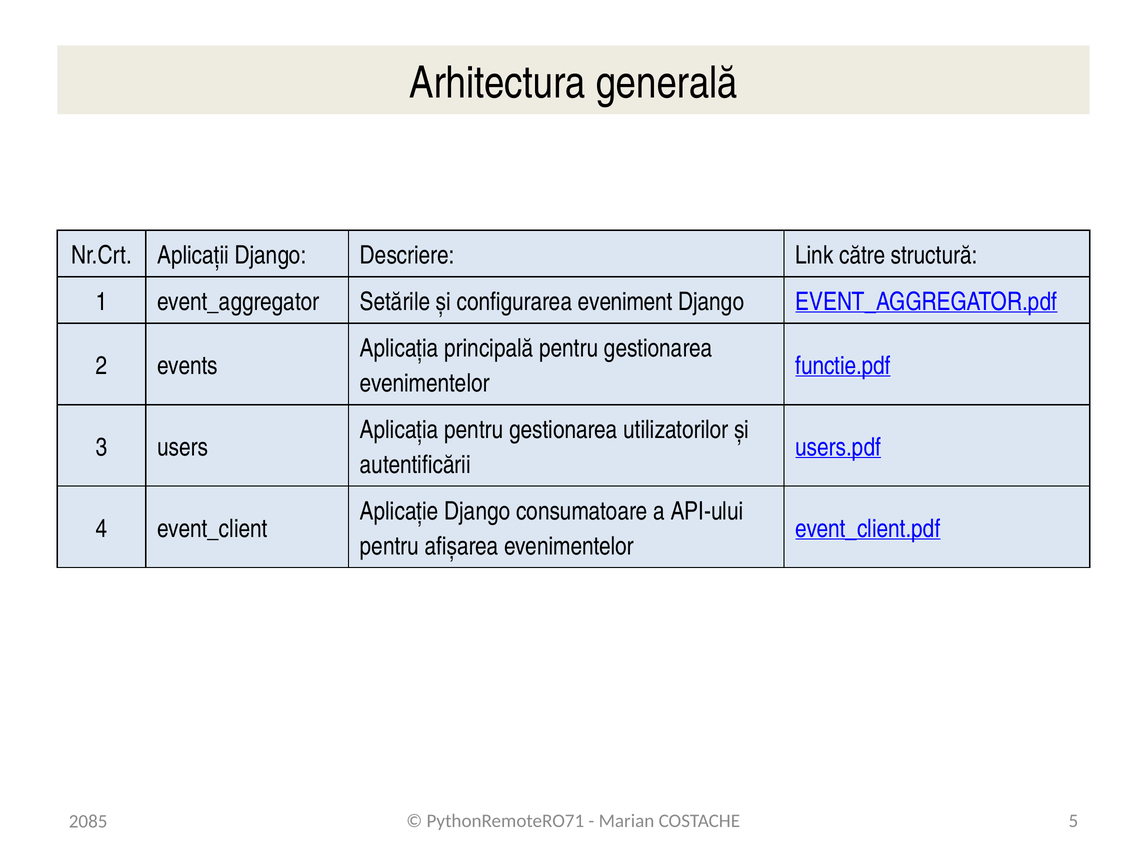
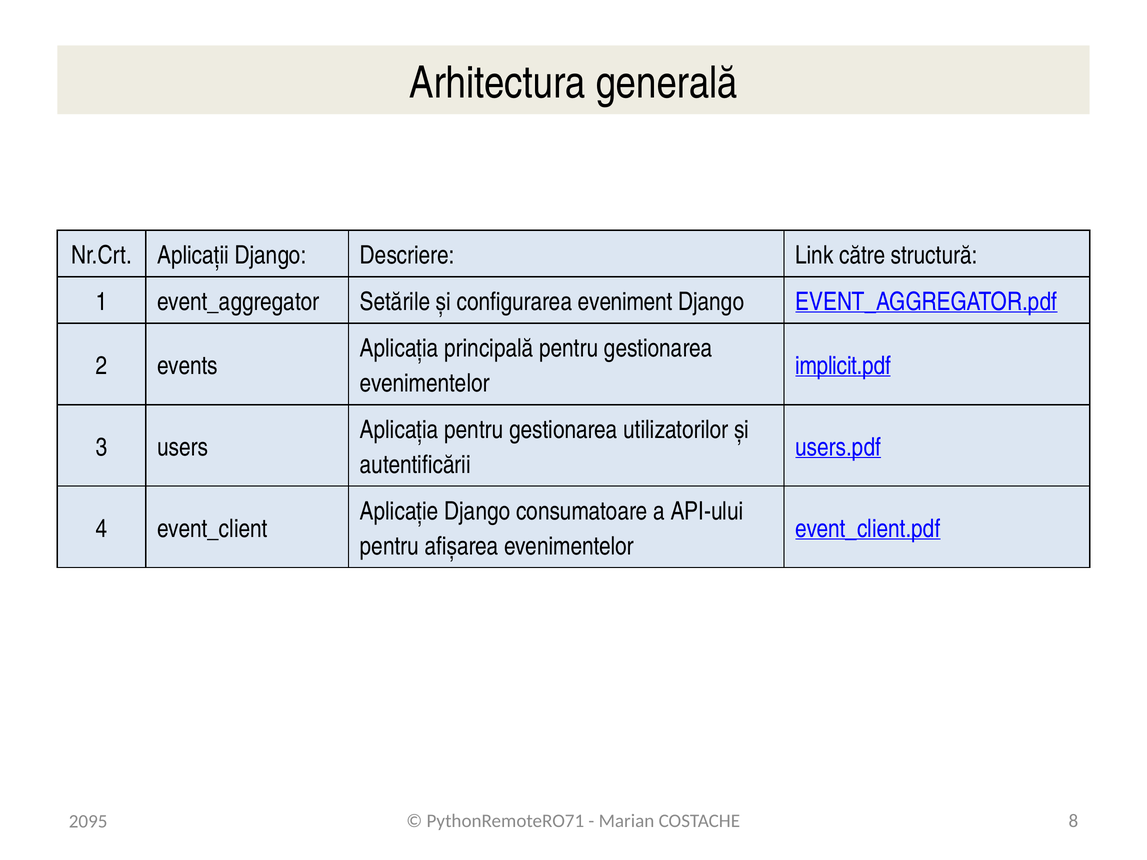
functie.pdf: functie.pdf -> implicit.pdf
5: 5 -> 8
2085: 2085 -> 2095
